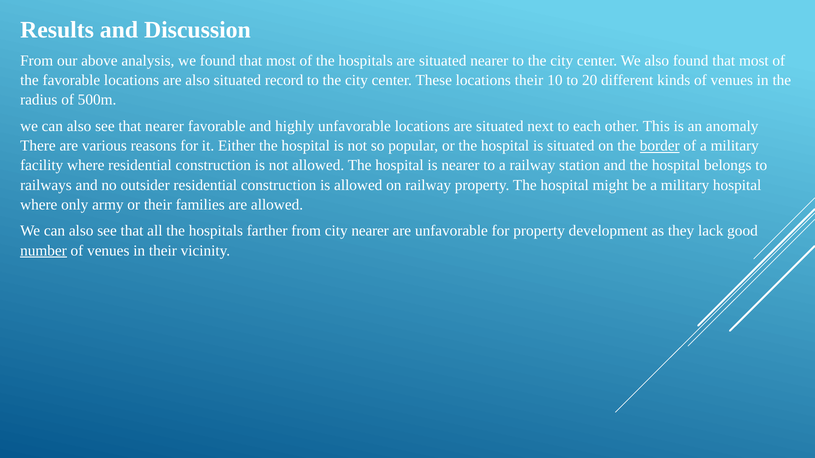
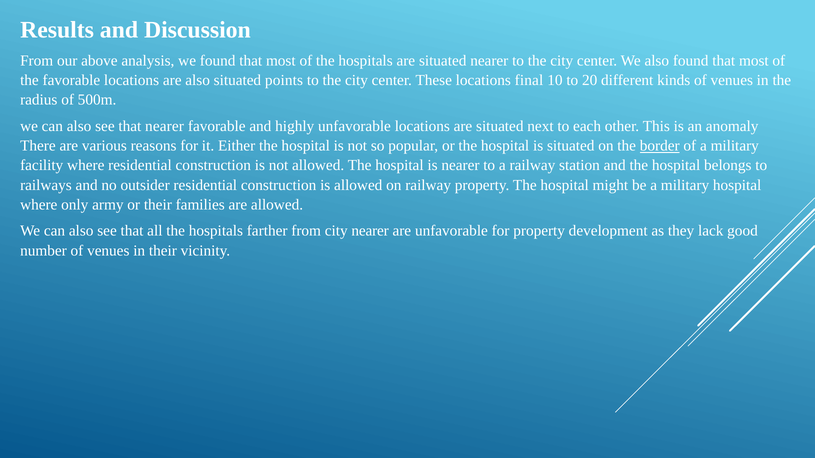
record: record -> points
locations their: their -> final
number underline: present -> none
